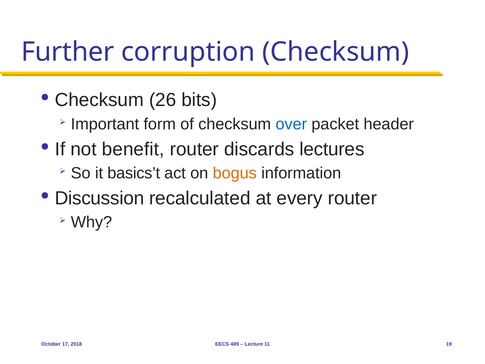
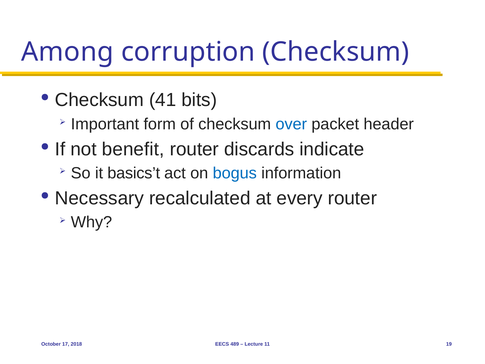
Further: Further -> Among
26: 26 -> 41
lectures: lectures -> indicate
bogus colour: orange -> blue
Discussion: Discussion -> Necessary
